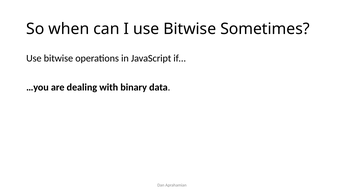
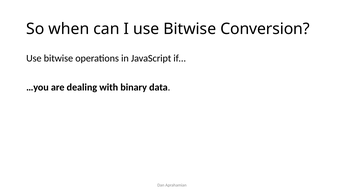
Sometimes: Sometimes -> Conversion
